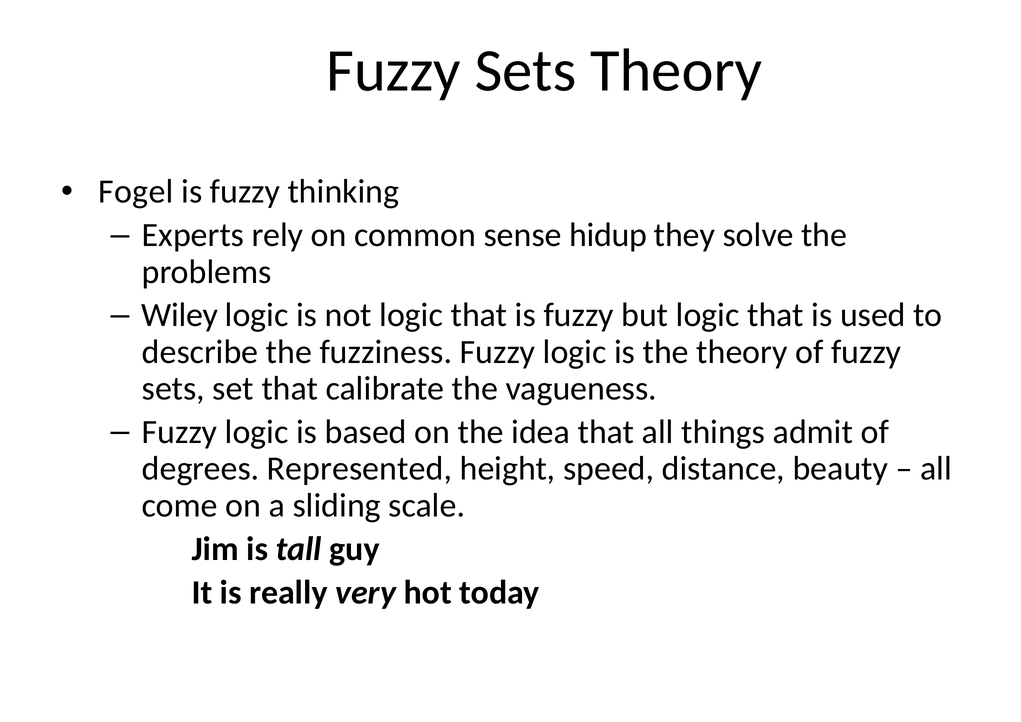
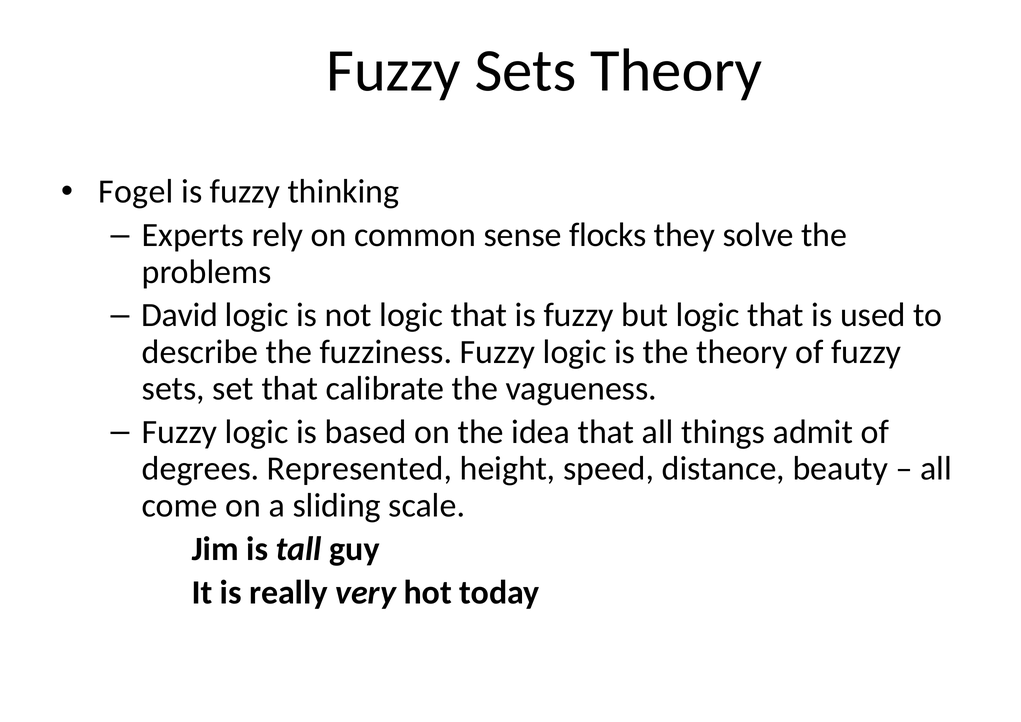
hidup: hidup -> flocks
Wiley: Wiley -> David
